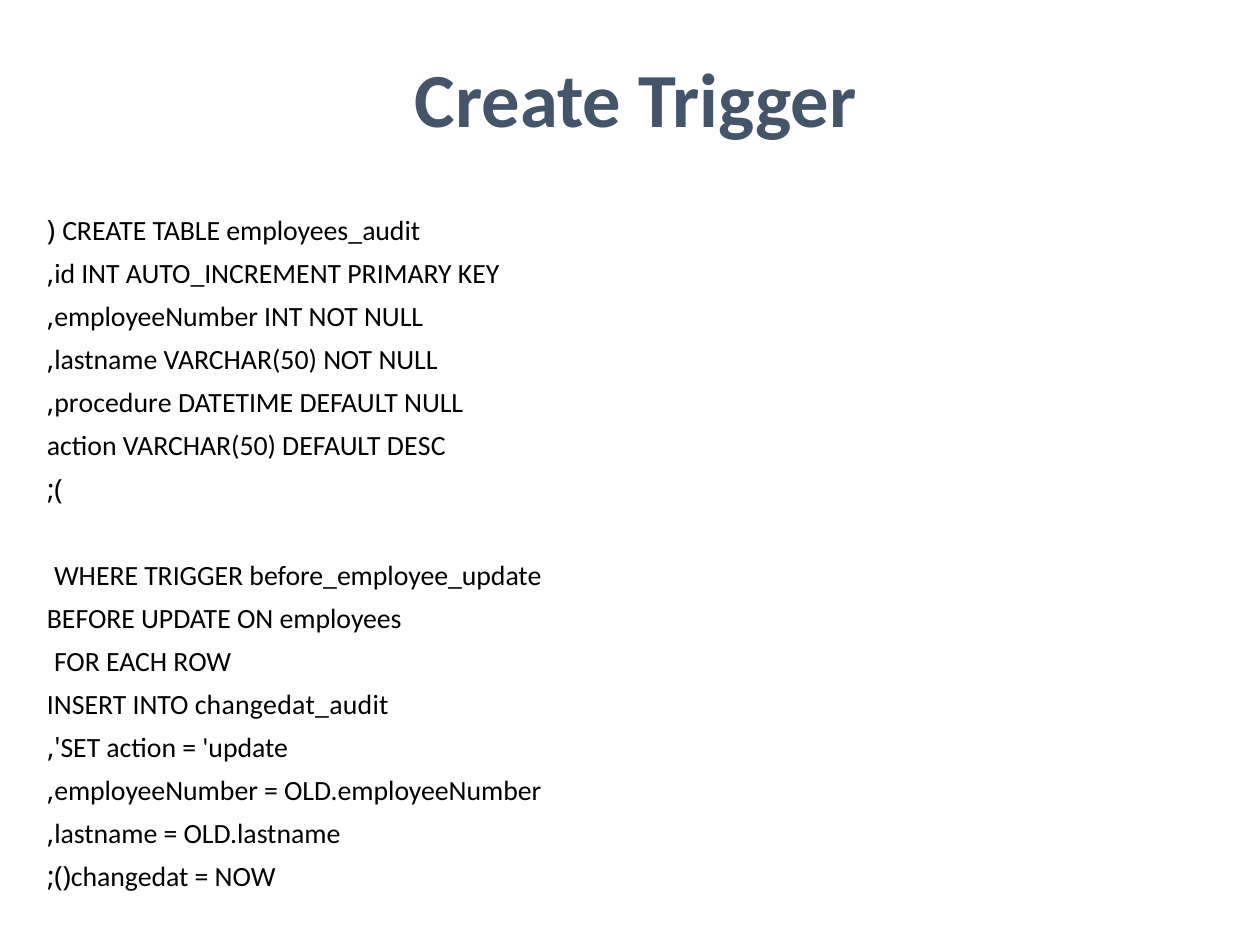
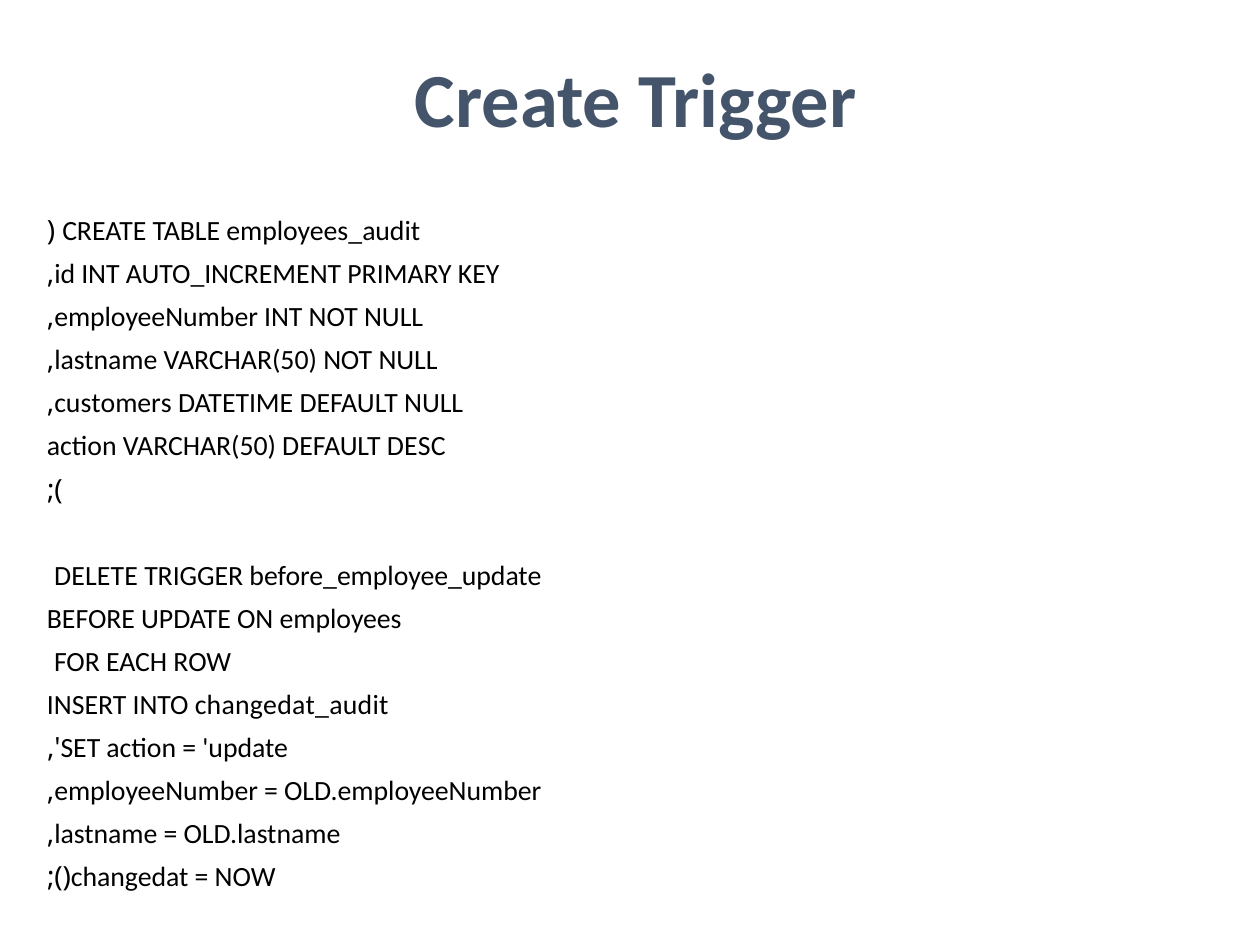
procedure: procedure -> customers
WHERE: WHERE -> DELETE
